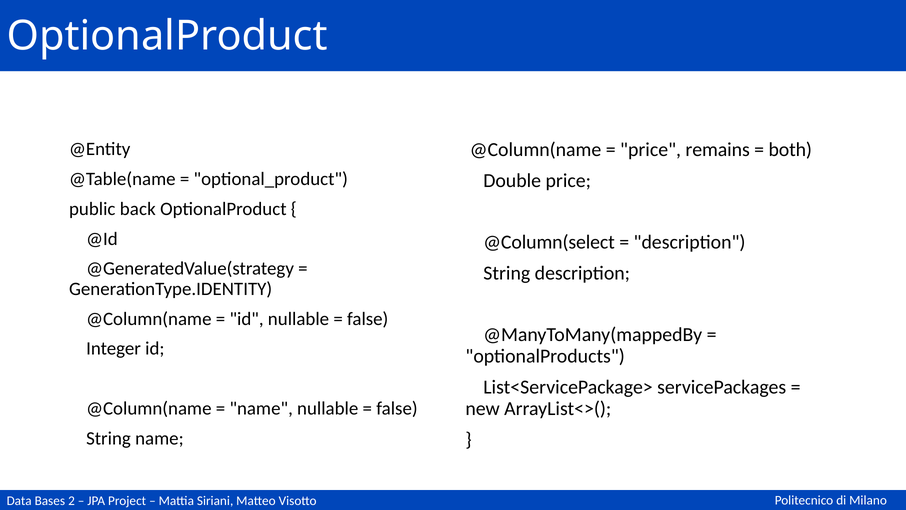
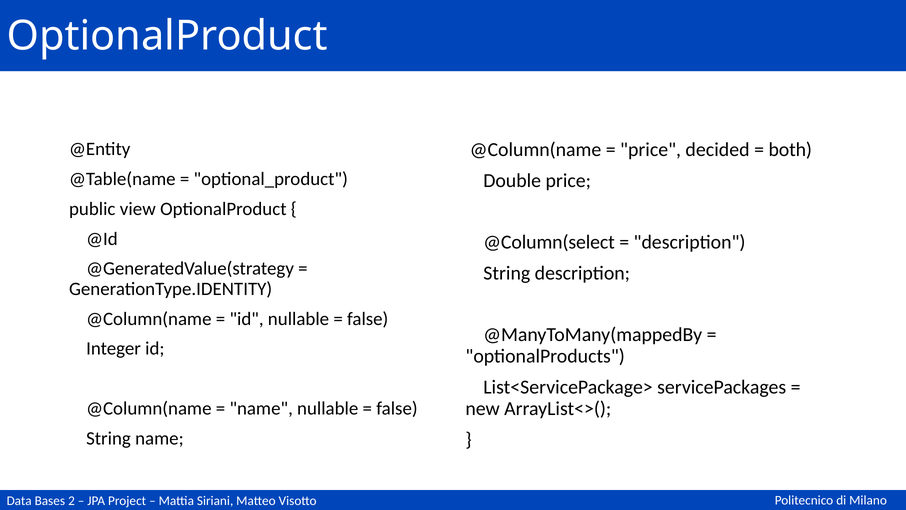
remains: remains -> decided
back: back -> view
